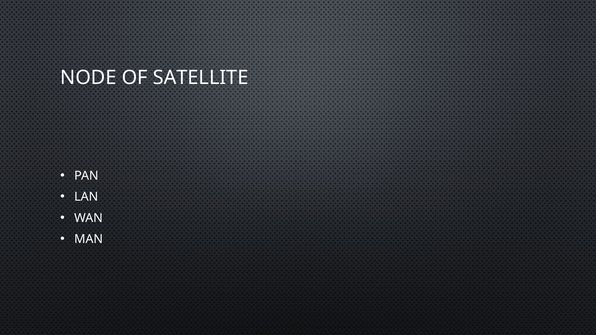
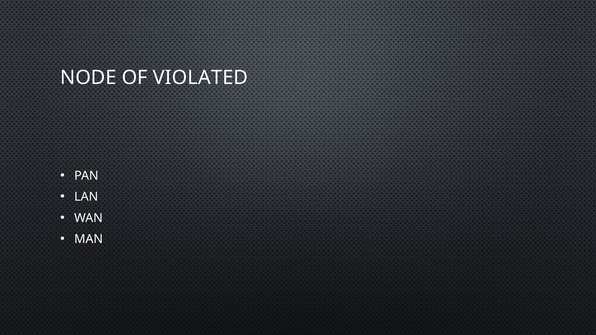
SATELLITE: SATELLITE -> VIOLATED
